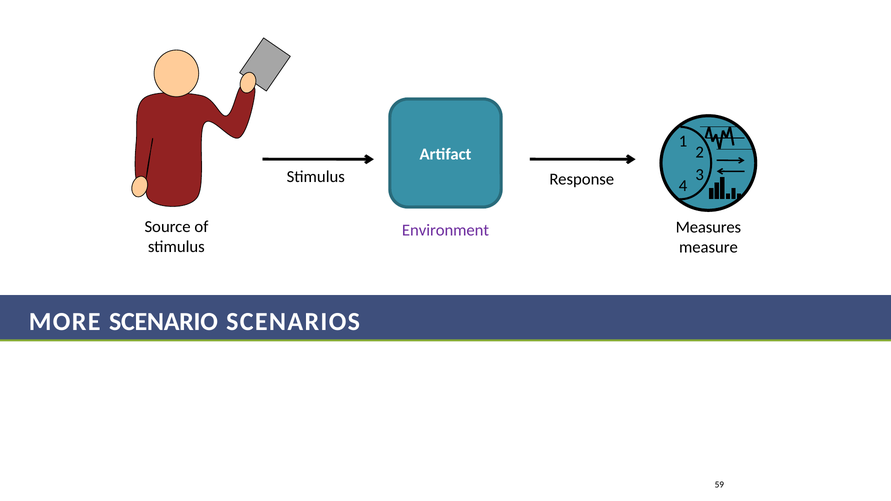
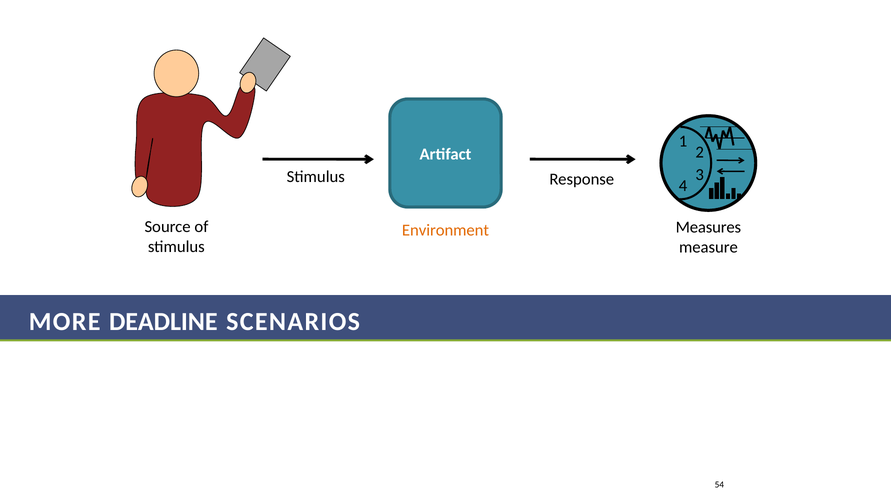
Environment colour: purple -> orange
SCENARIO: SCENARIO -> DEADLINE
59: 59 -> 54
